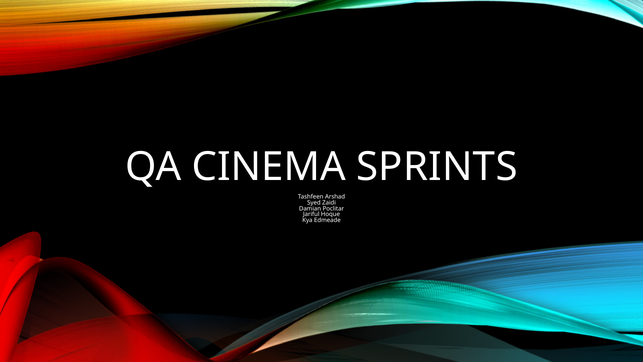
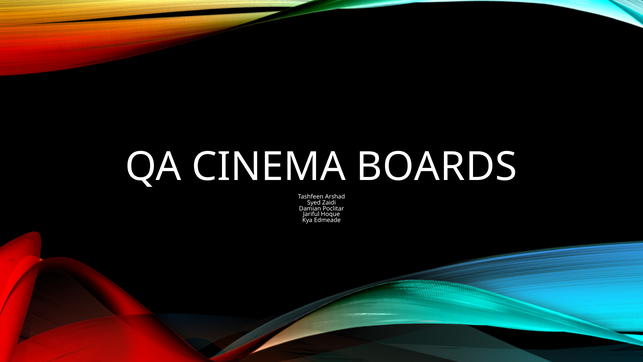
SPRINTS: SPRINTS -> BOARDS
